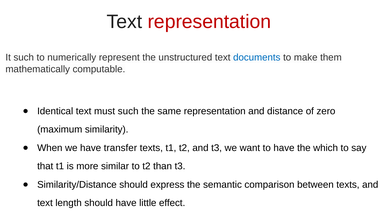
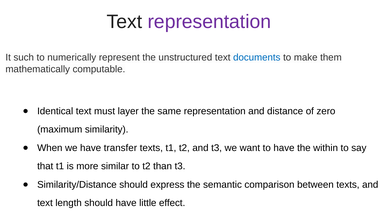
representation at (209, 22) colour: red -> purple
must such: such -> layer
which: which -> within
